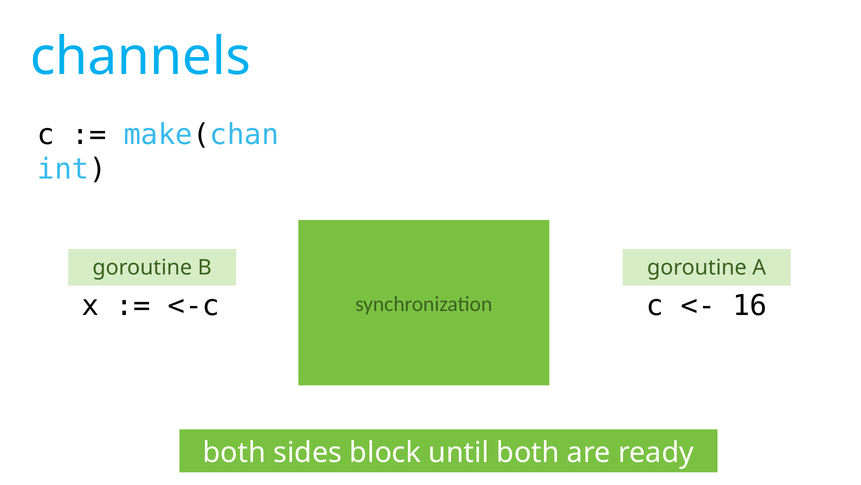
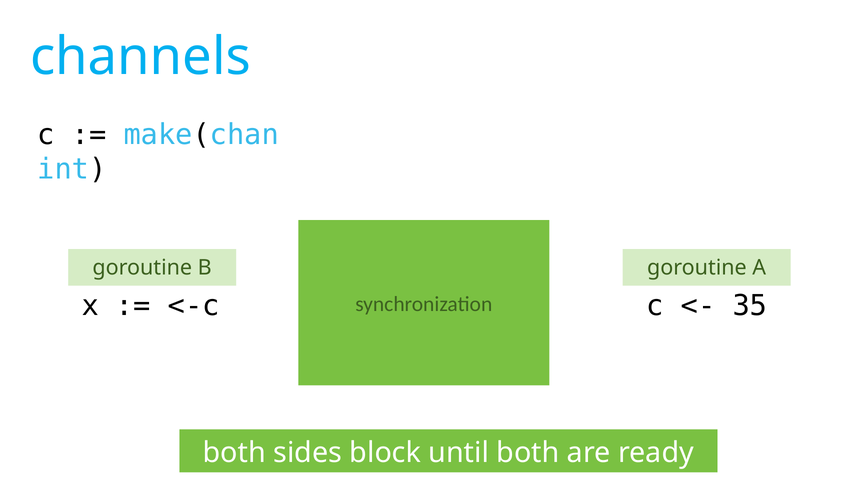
16: 16 -> 35
